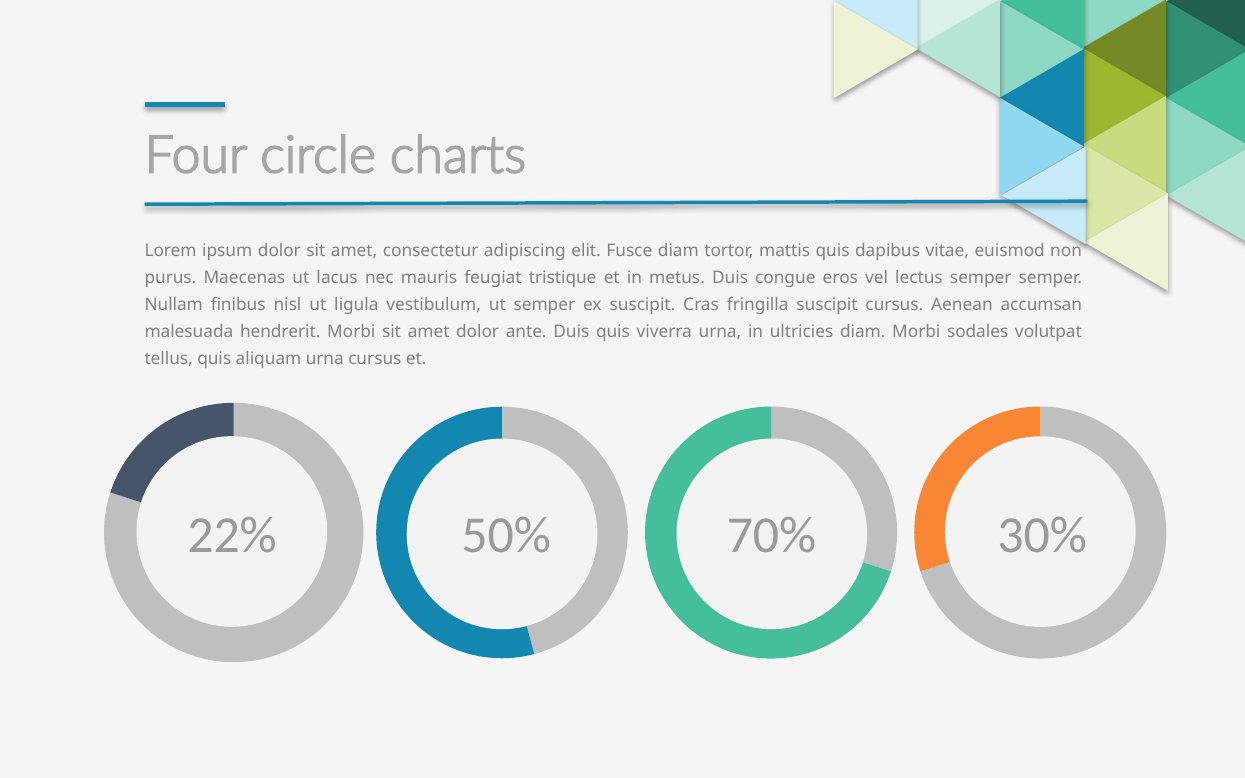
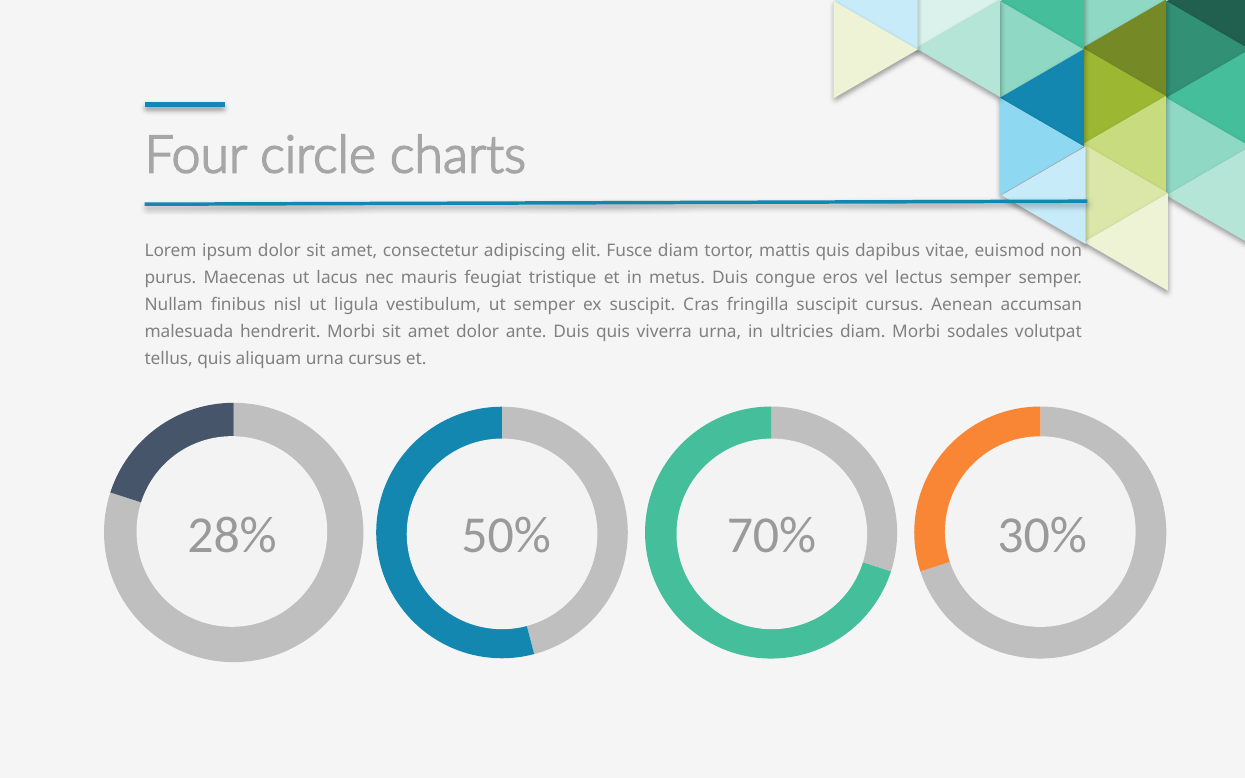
22%: 22% -> 28%
